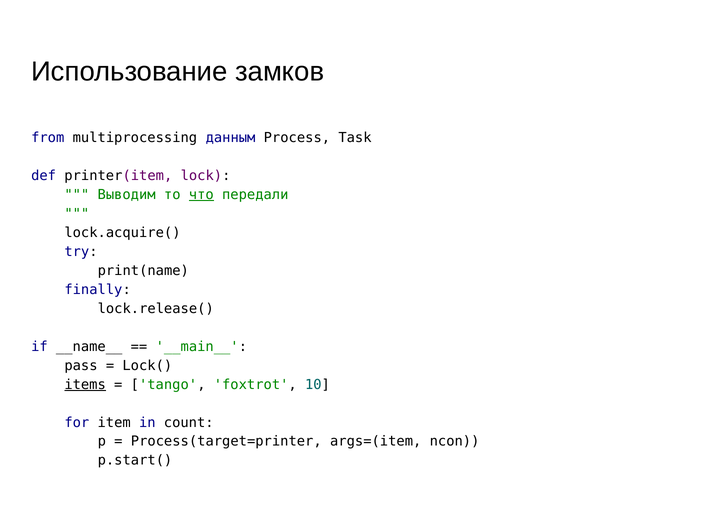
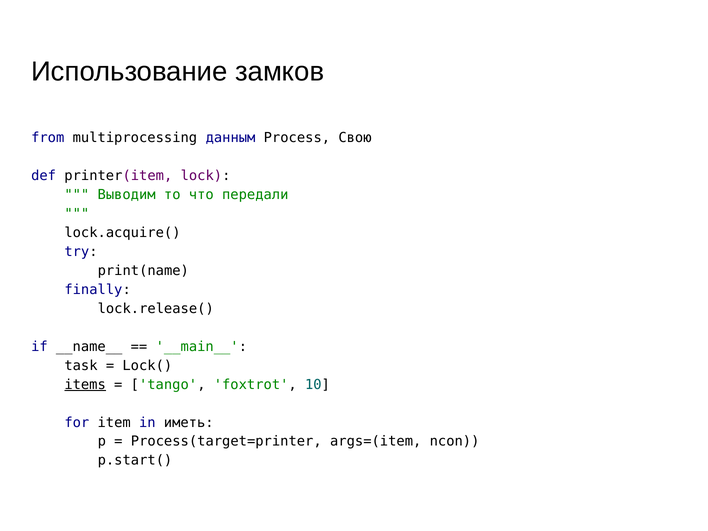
Task: Task -> Свою
что underline: present -> none
pass: pass -> task
count: count -> иметь
